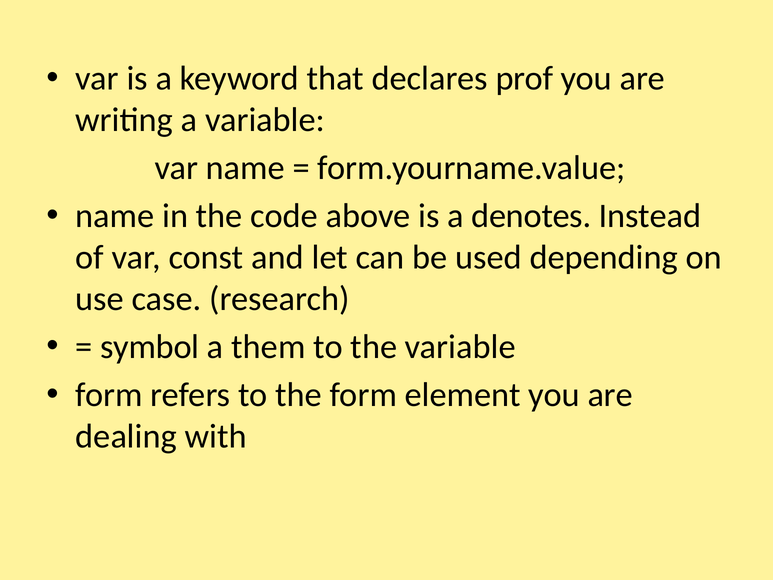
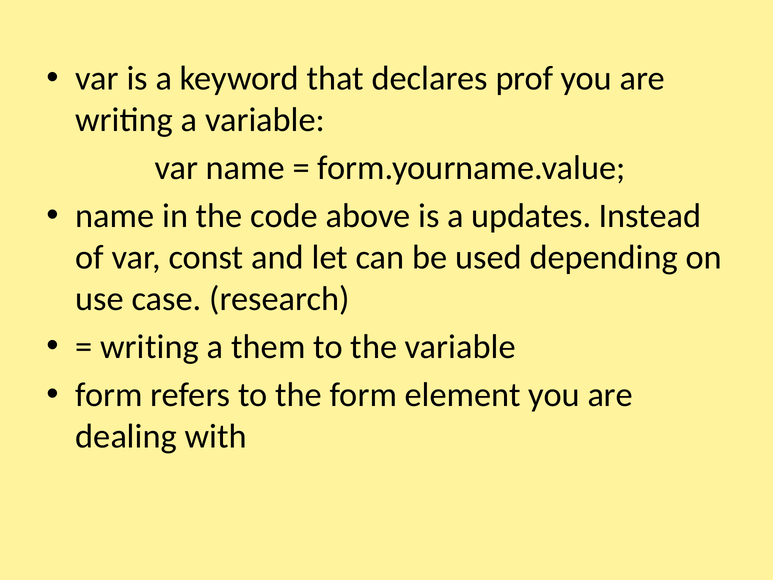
denotes: denotes -> updates
symbol at (150, 347): symbol -> writing
